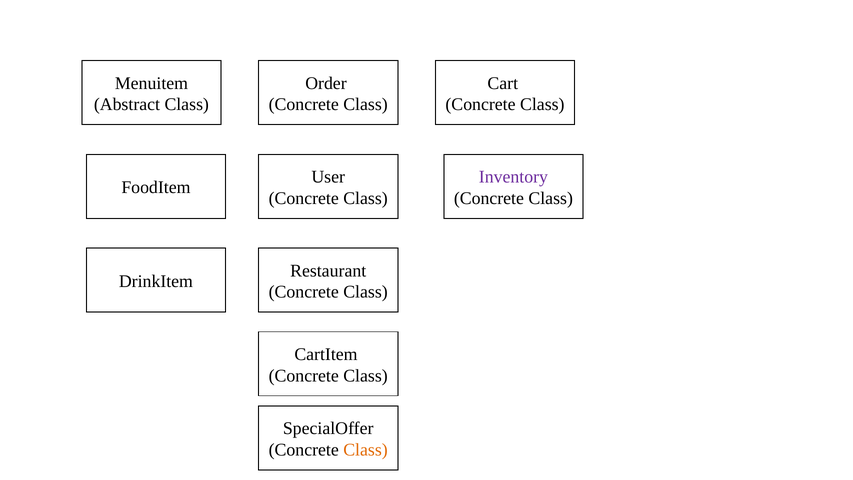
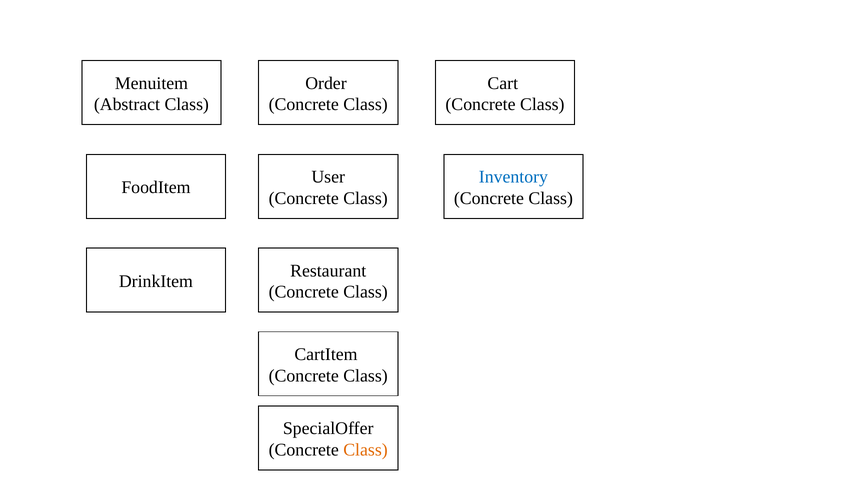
Inventory colour: purple -> blue
